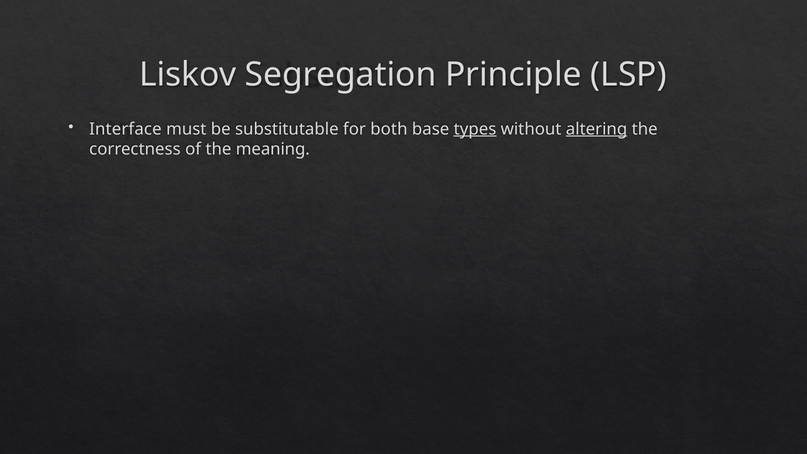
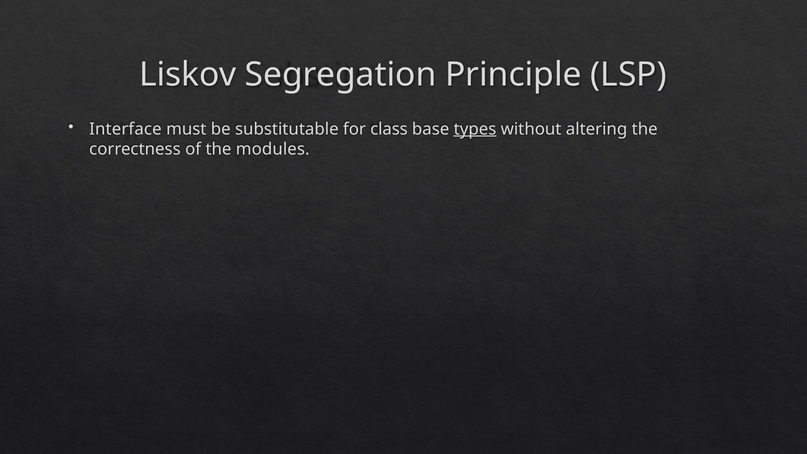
both: both -> class
altering underline: present -> none
meaning: meaning -> modules
